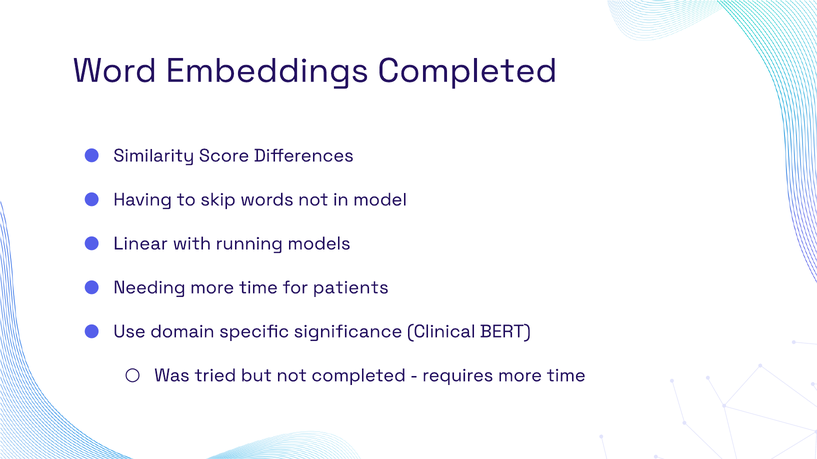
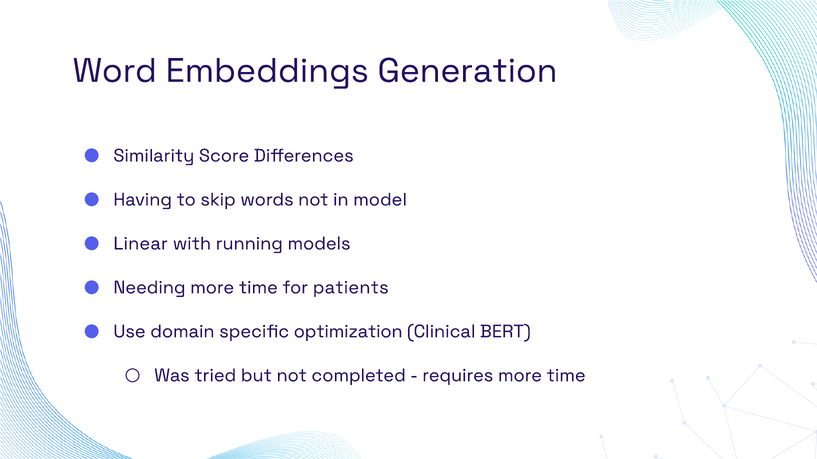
Embeddings Completed: Completed -> Generation
significance: significance -> optimization
